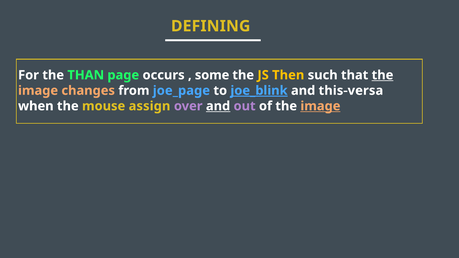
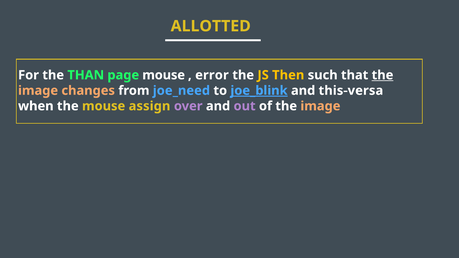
DEFINING: DEFINING -> ALLOTTED
page occurs: occurs -> mouse
some: some -> error
joe_page: joe_page -> joe_need
and at (218, 106) underline: present -> none
image at (320, 106) underline: present -> none
